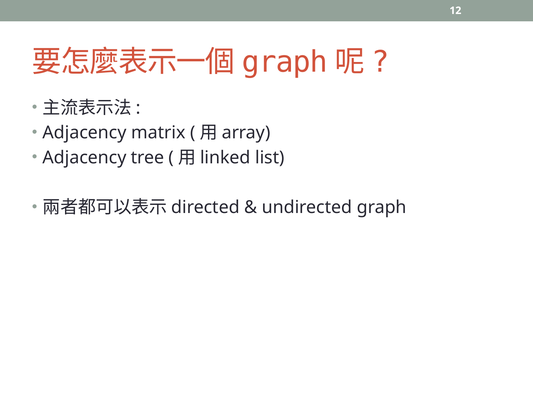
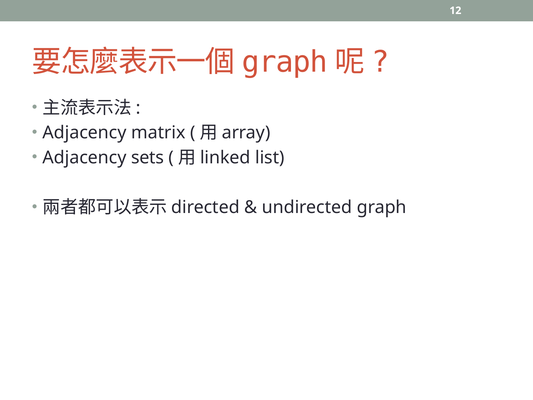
tree: tree -> sets
